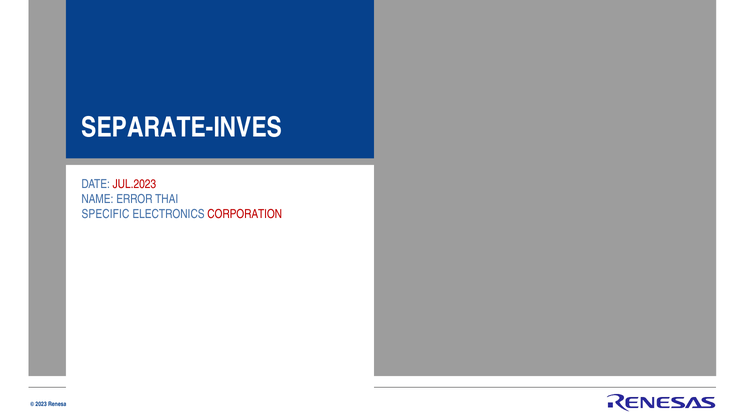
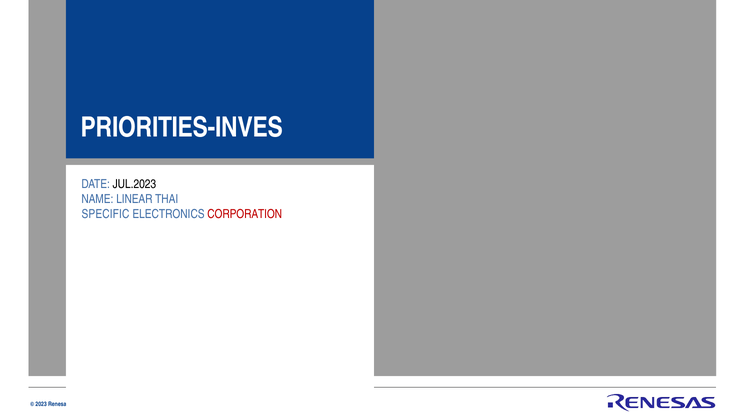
SEPARATE-INVES: SEPARATE-INVES -> PRIORITIES-INVES
JUL.2023 colour: red -> black
ERROR: ERROR -> LINEAR
